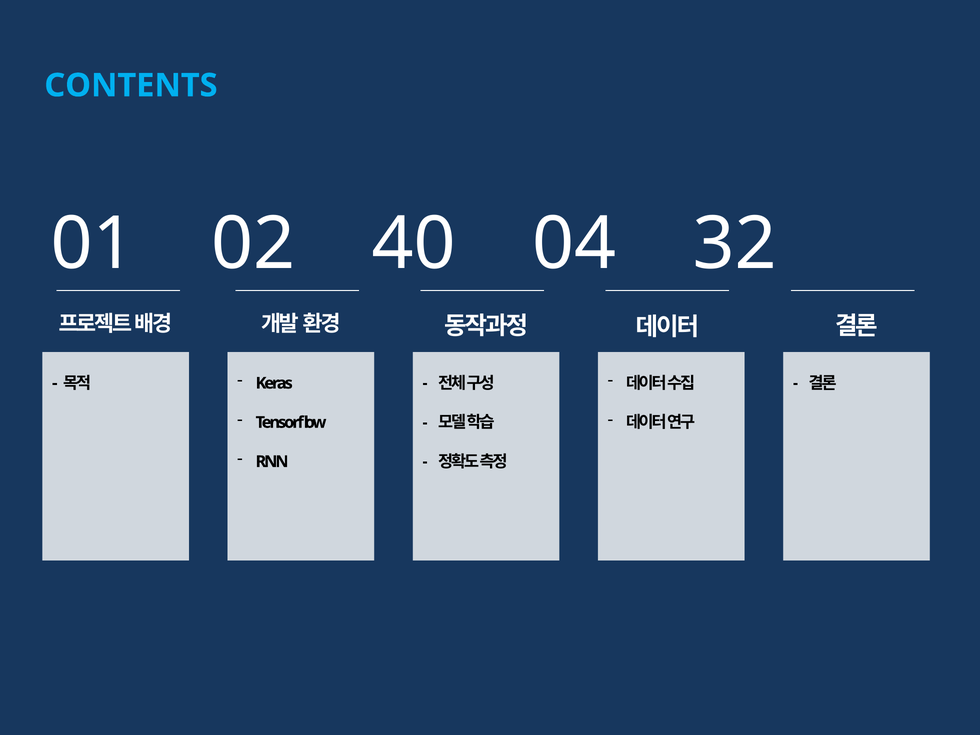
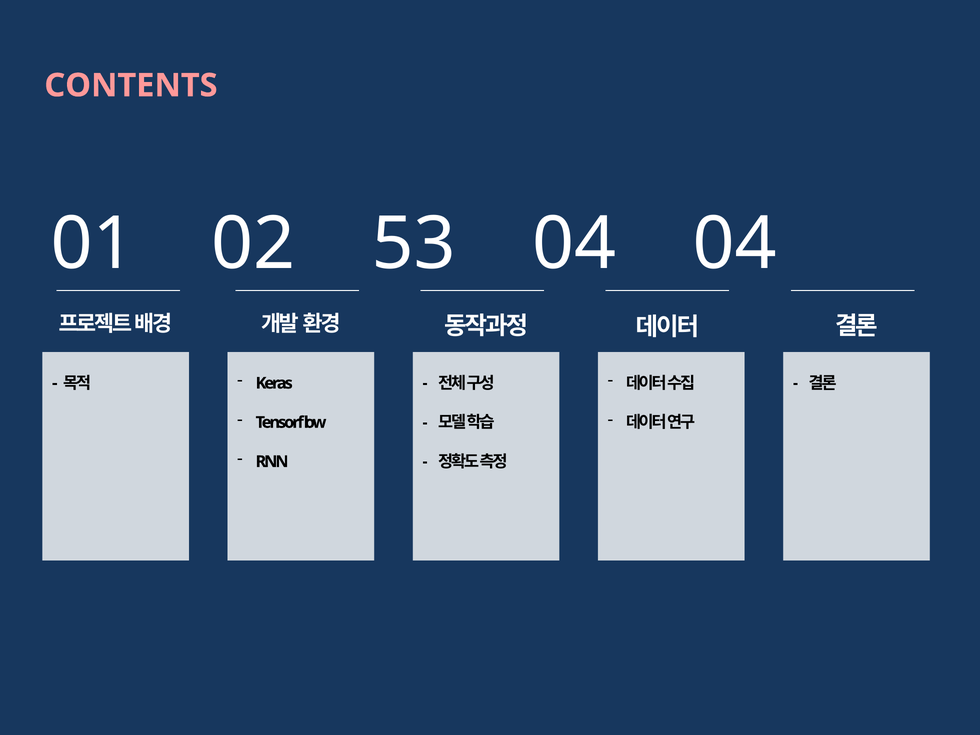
CONTENTS colour: light blue -> pink
40: 40 -> 53
04 32: 32 -> 04
